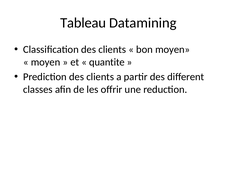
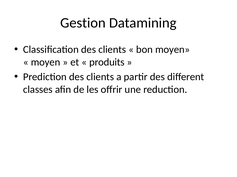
Tableau: Tableau -> Gestion
quantite: quantite -> produits
